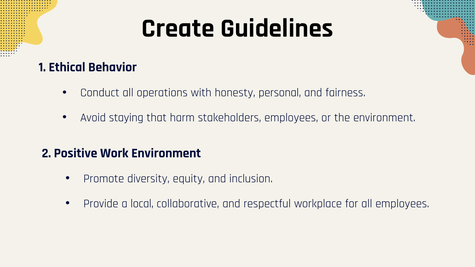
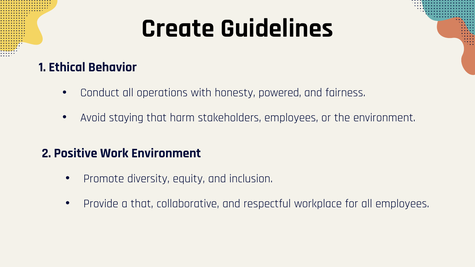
personal: personal -> powered
a local: local -> that
